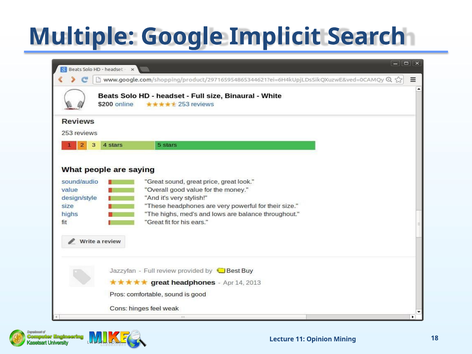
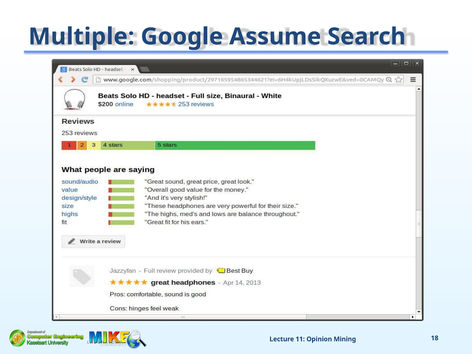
Implicit: Implicit -> Assume
